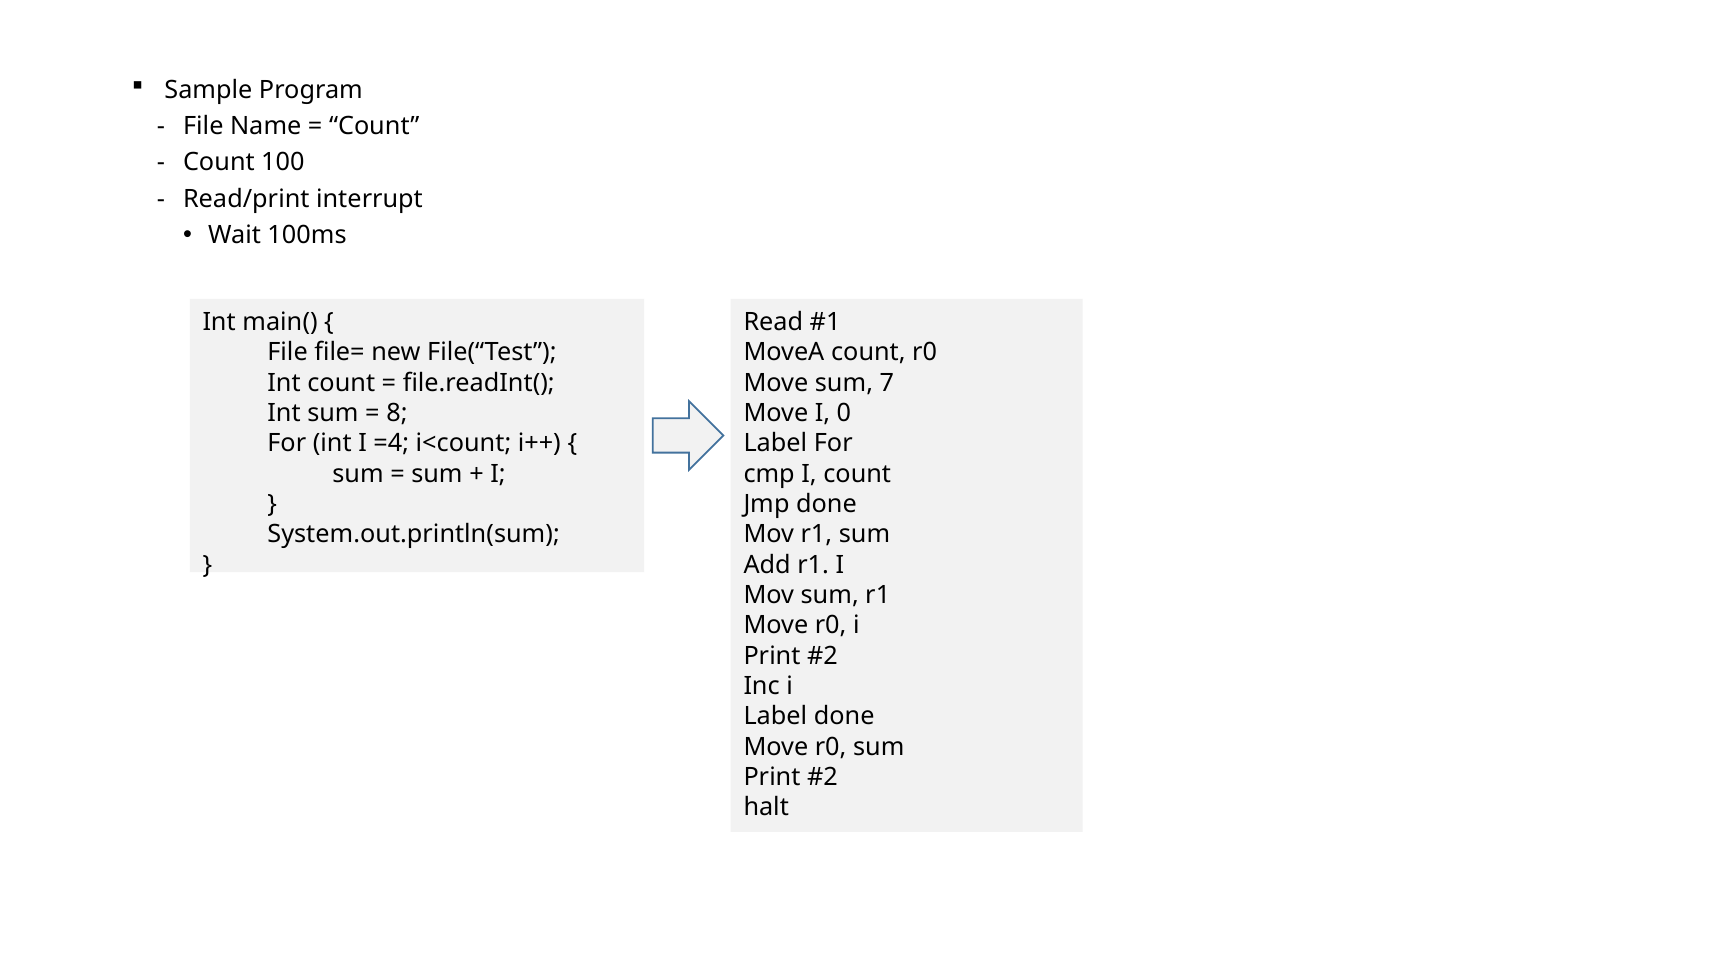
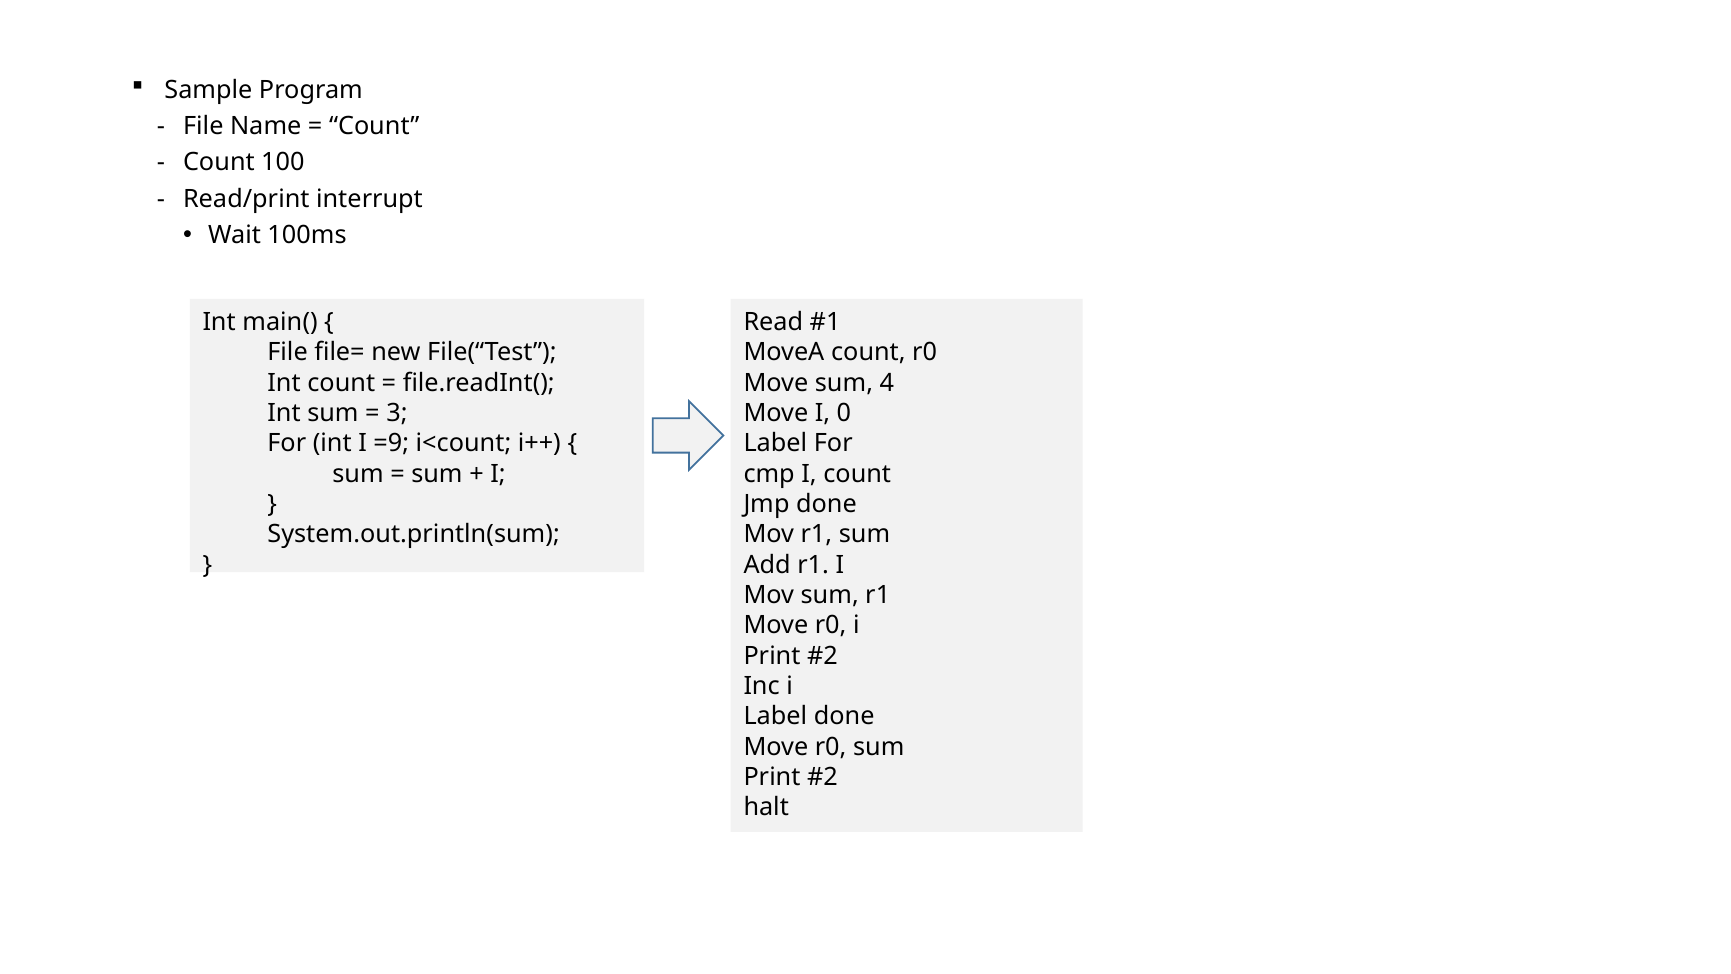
7: 7 -> 4
8: 8 -> 3
=4: =4 -> =9
